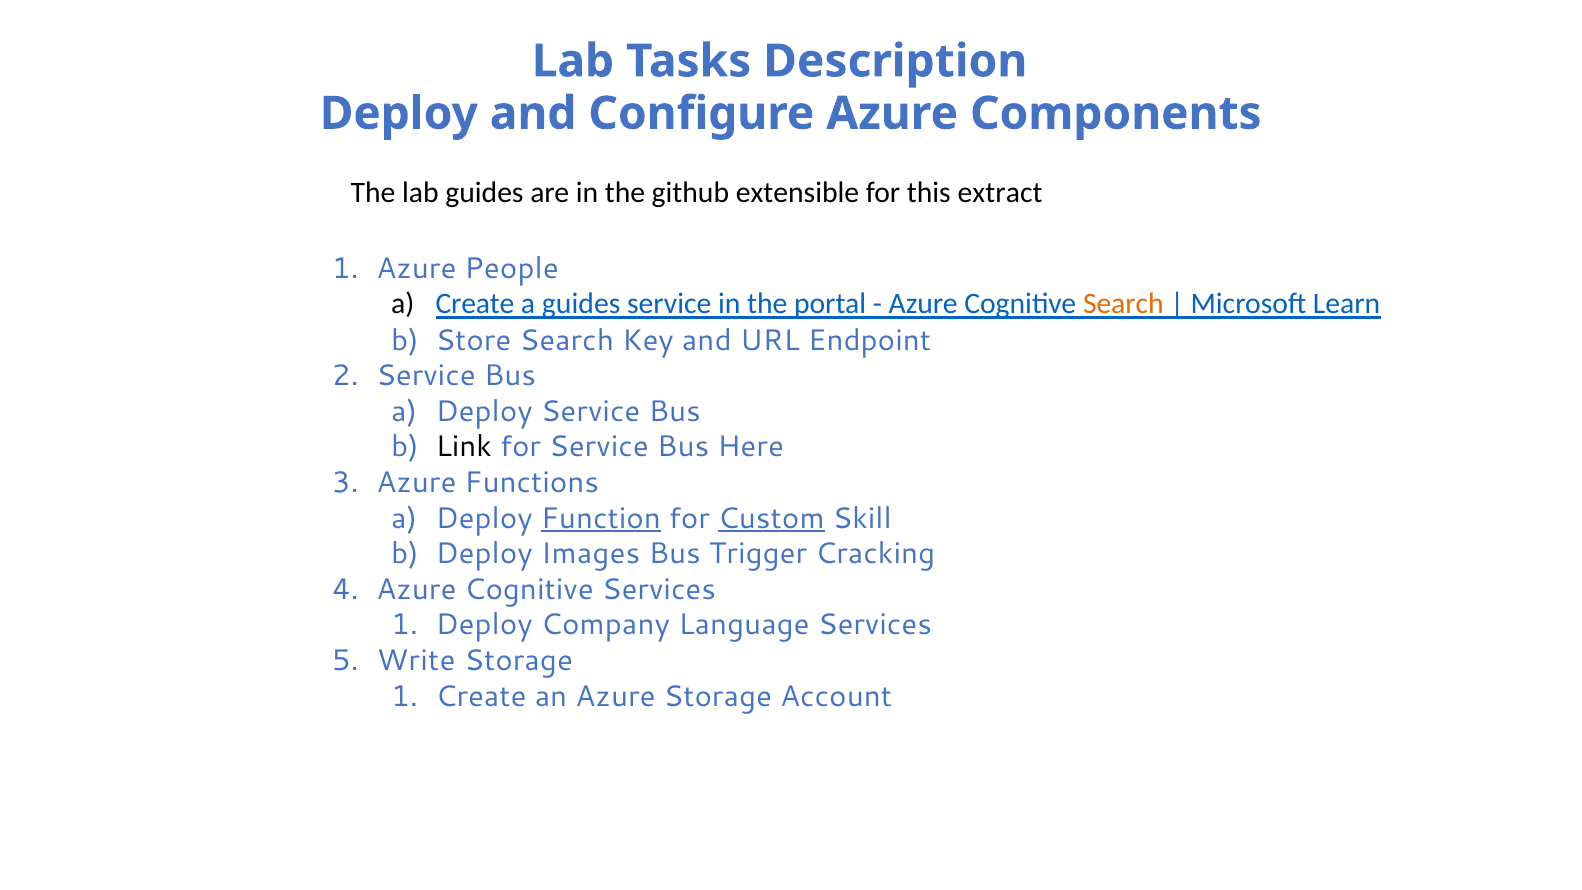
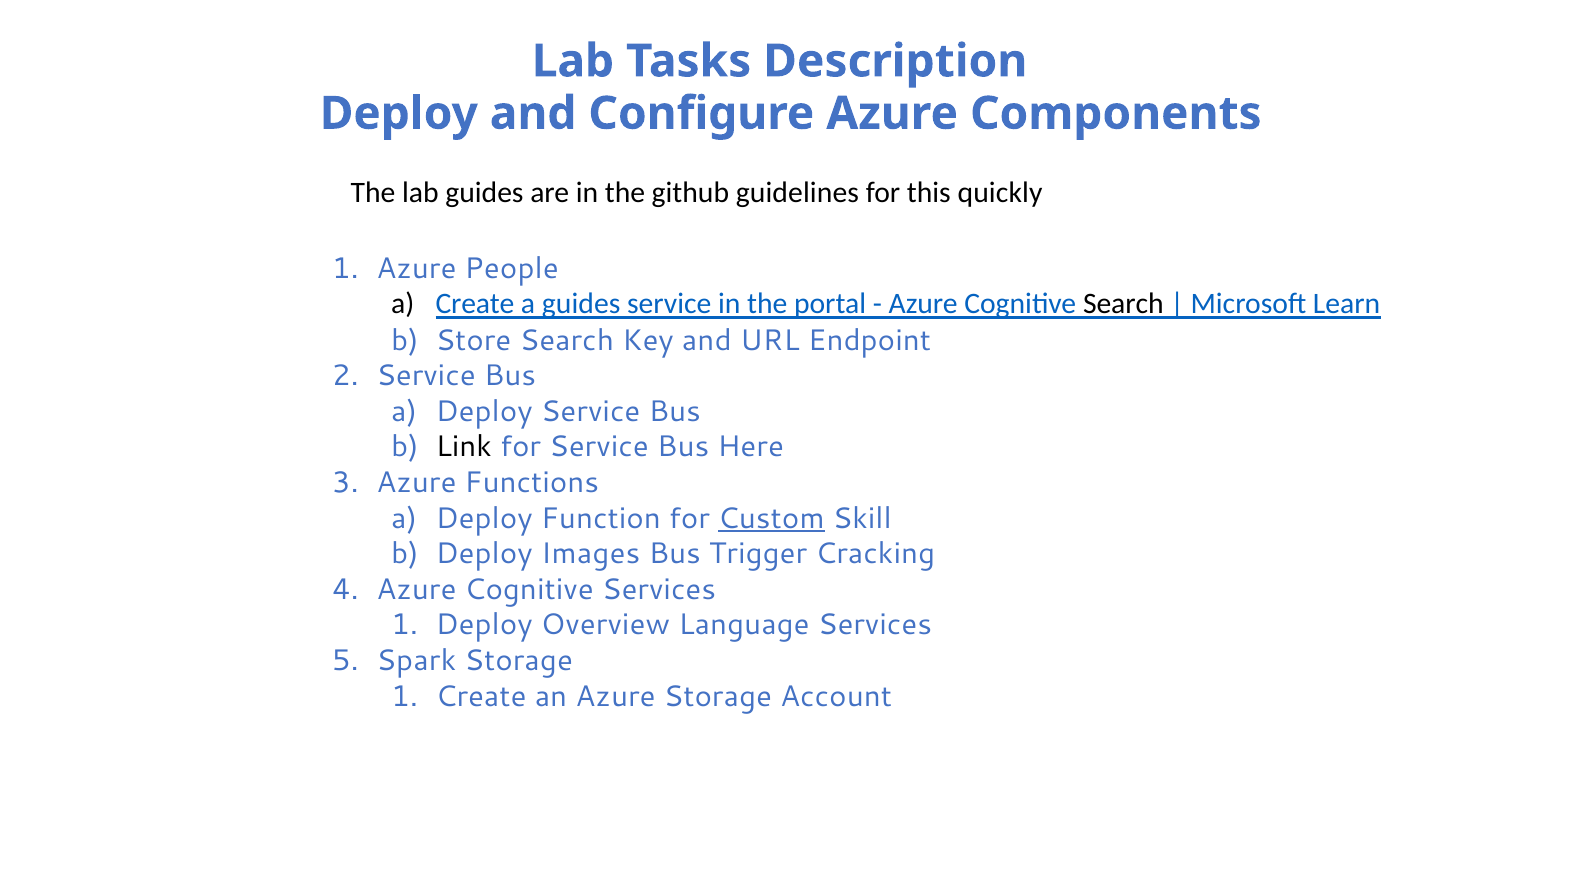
extensible: extensible -> guidelines
extract: extract -> quickly
Search at (1123, 304) colour: orange -> black
Function underline: present -> none
Company: Company -> Overview
Write: Write -> Spark
